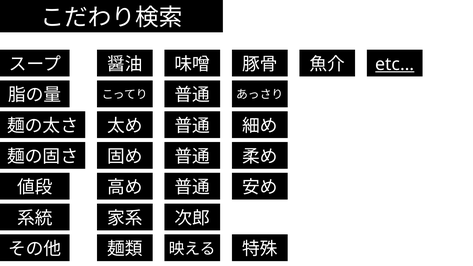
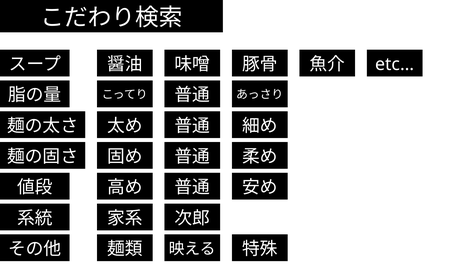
etc… underline: present -> none
